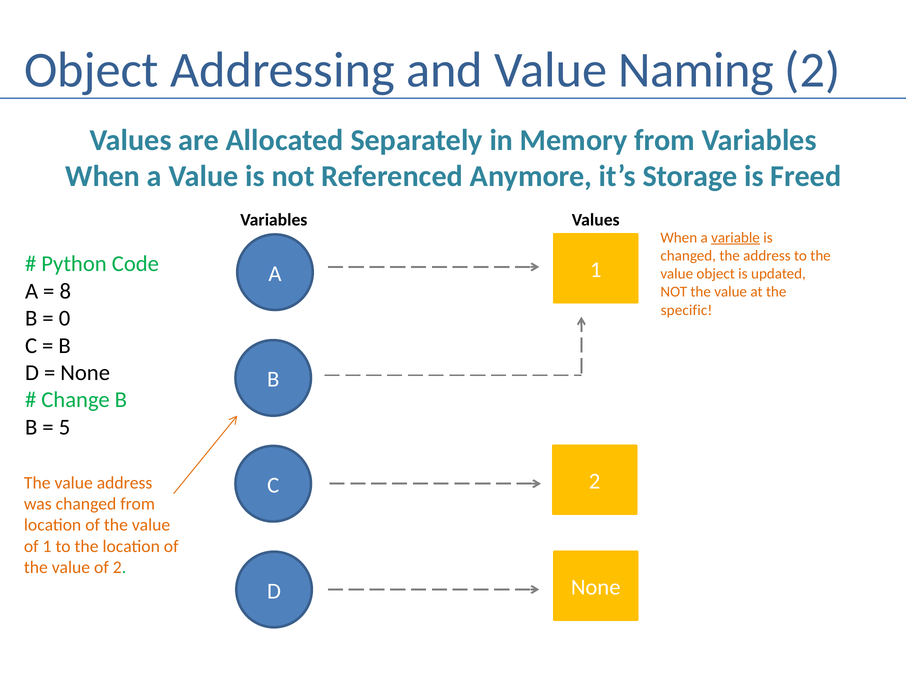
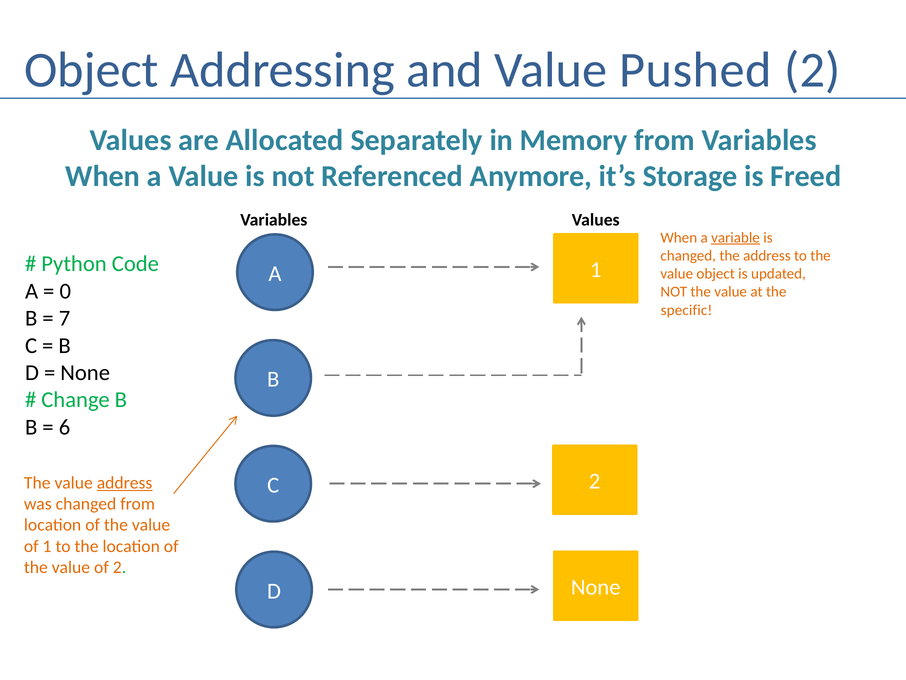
Naming: Naming -> Pushed
8: 8 -> 0
0: 0 -> 7
5: 5 -> 6
address at (125, 482) underline: none -> present
